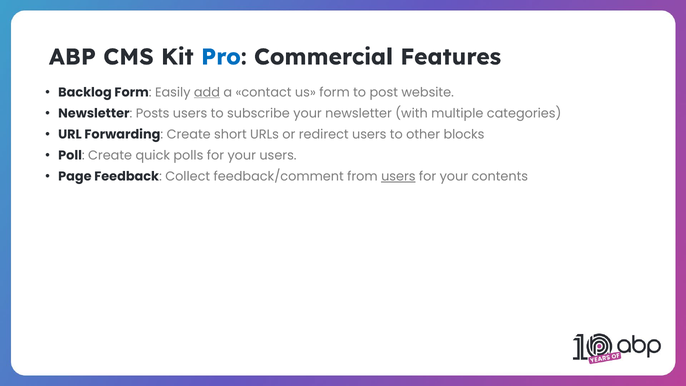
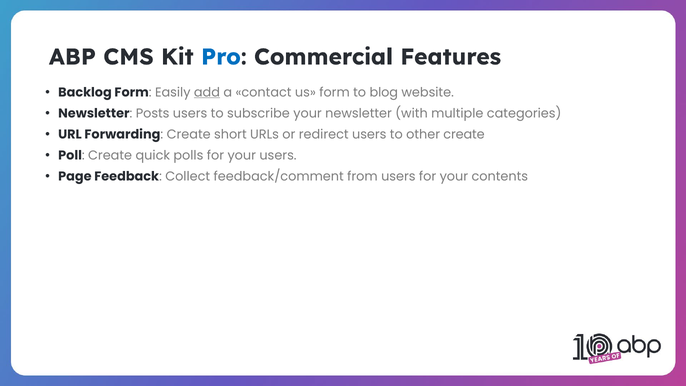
post: post -> blog
other blocks: blocks -> create
users at (398, 176) underline: present -> none
